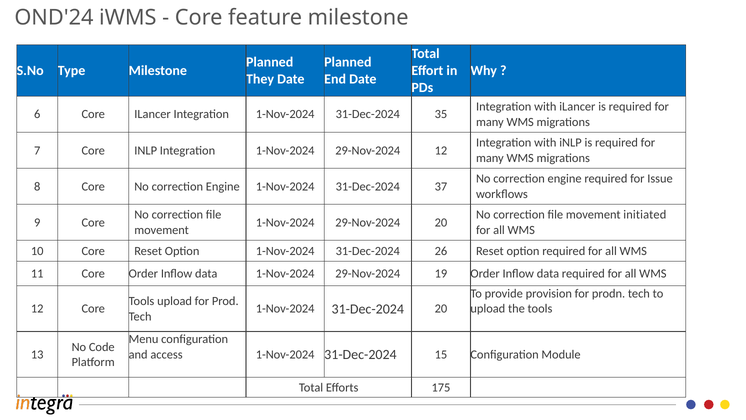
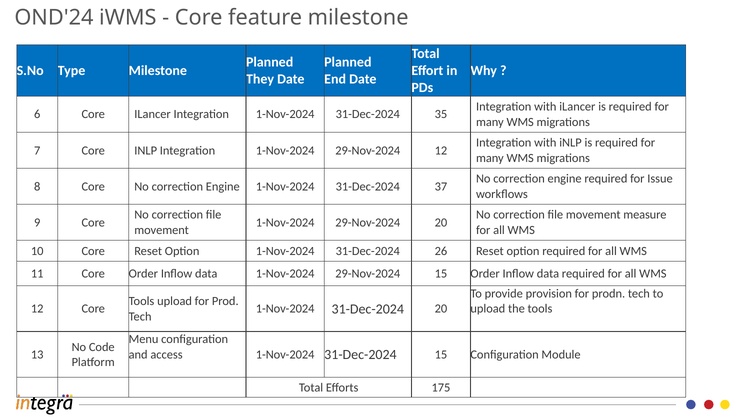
initiated: initiated -> measure
29-Nov-2024 19: 19 -> 15
